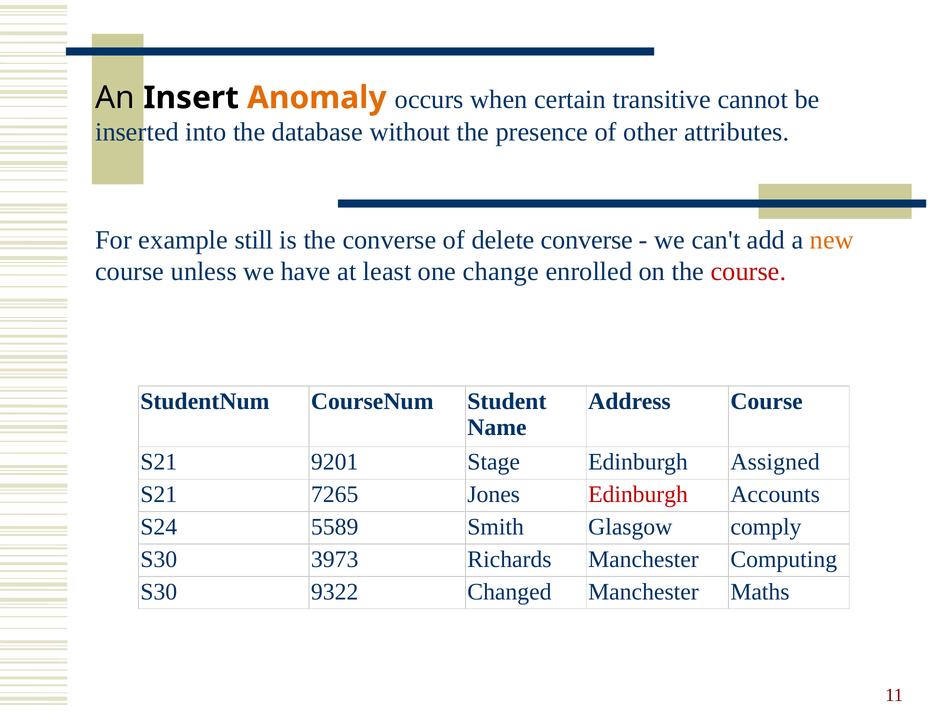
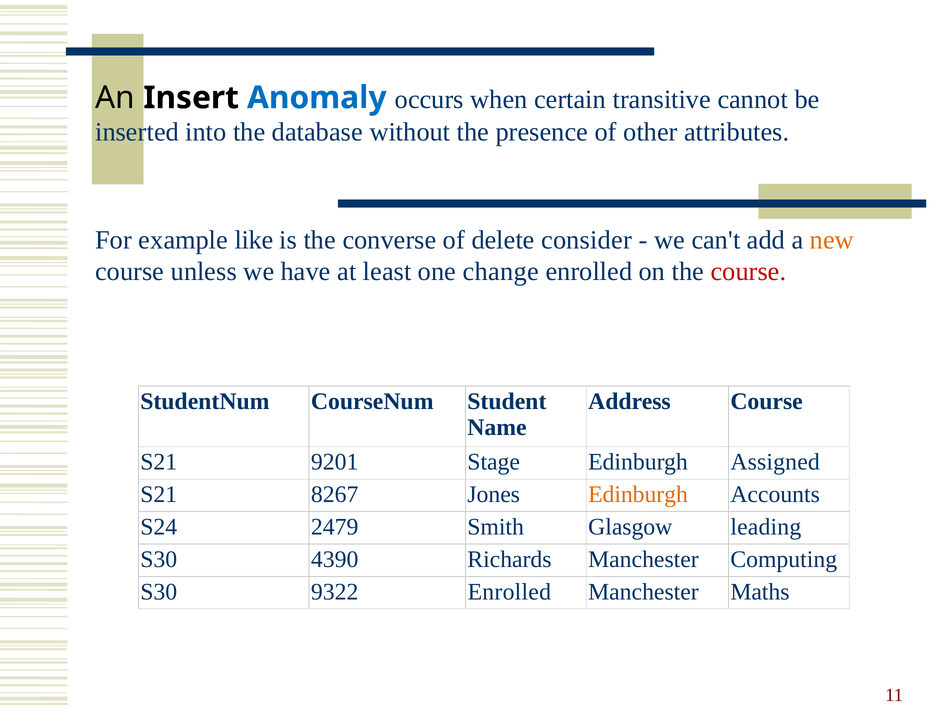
Anomaly colour: orange -> blue
still: still -> like
delete converse: converse -> consider
7265: 7265 -> 8267
Edinburgh at (638, 495) colour: red -> orange
5589: 5589 -> 2479
comply: comply -> leading
3973: 3973 -> 4390
9322 Changed: Changed -> Enrolled
